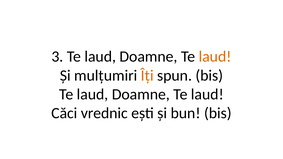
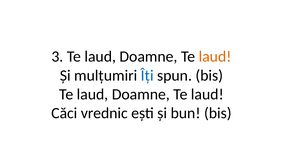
Îți colour: orange -> blue
